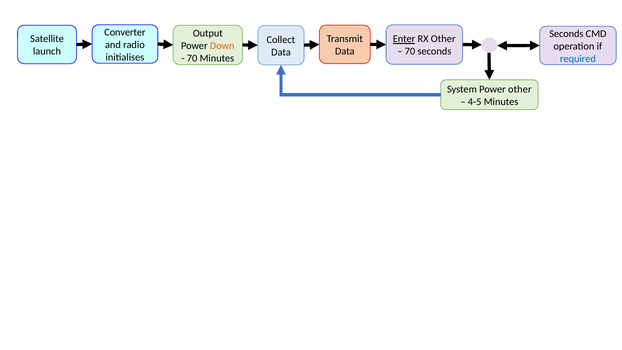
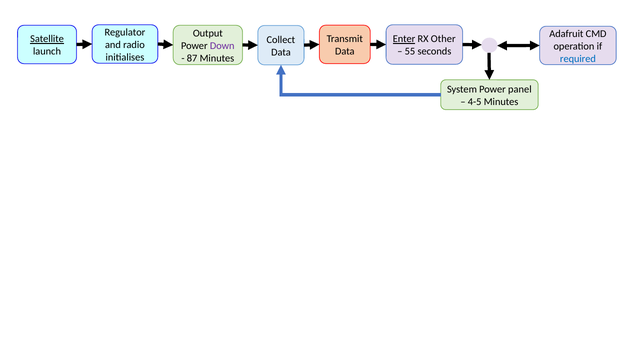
Converter: Converter -> Regulator
Seconds at (566, 34): Seconds -> Adafruit
Satellite underline: none -> present
Down colour: orange -> purple
70 at (410, 51): 70 -> 55
70 at (192, 58): 70 -> 87
Power other: other -> panel
